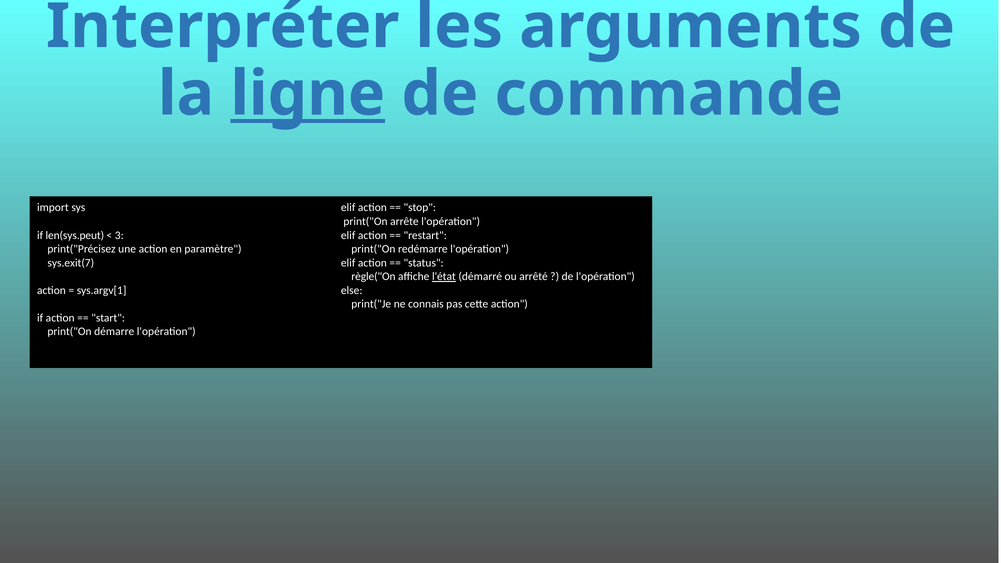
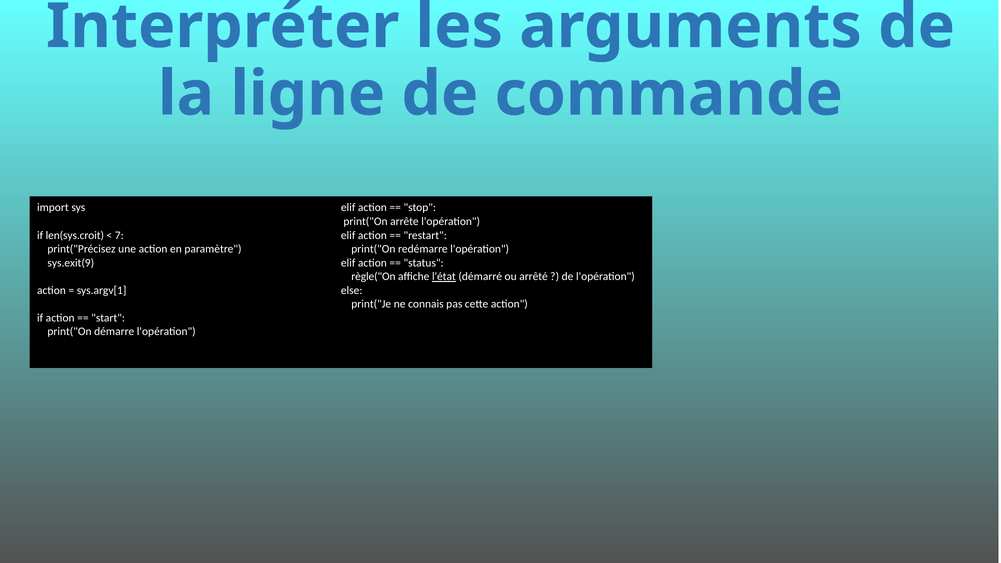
ligne underline: present -> none
len(sys.peut: len(sys.peut -> len(sys.croit
3: 3 -> 7
sys.exit(7: sys.exit(7 -> sys.exit(9
